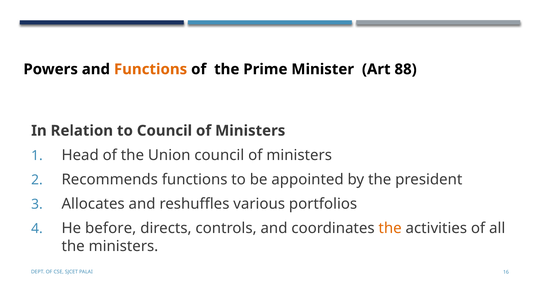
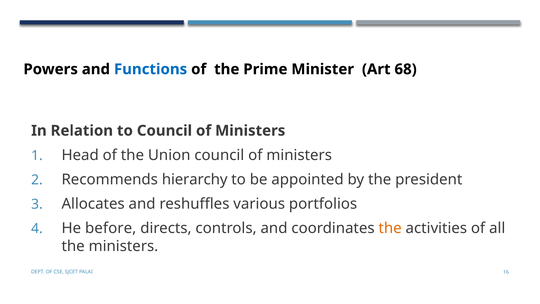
Functions at (151, 69) colour: orange -> blue
88: 88 -> 68
Recommends functions: functions -> hierarchy
